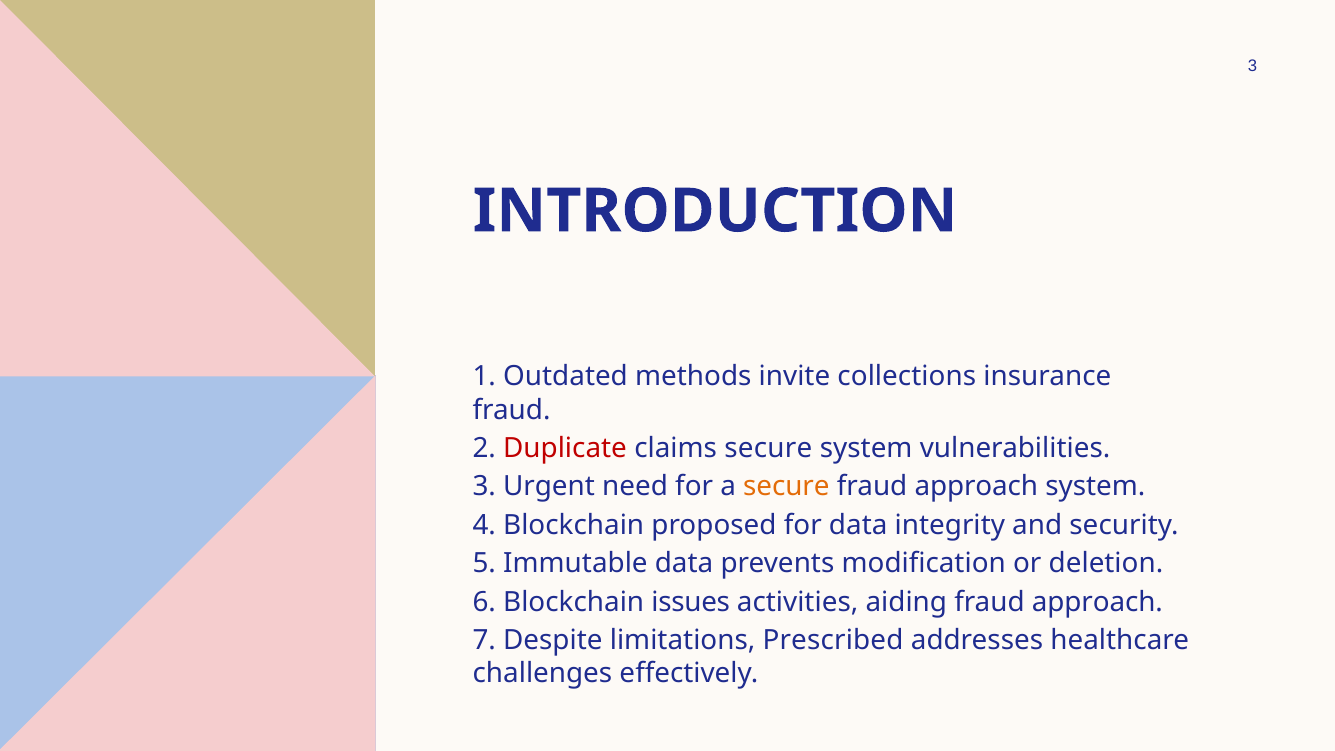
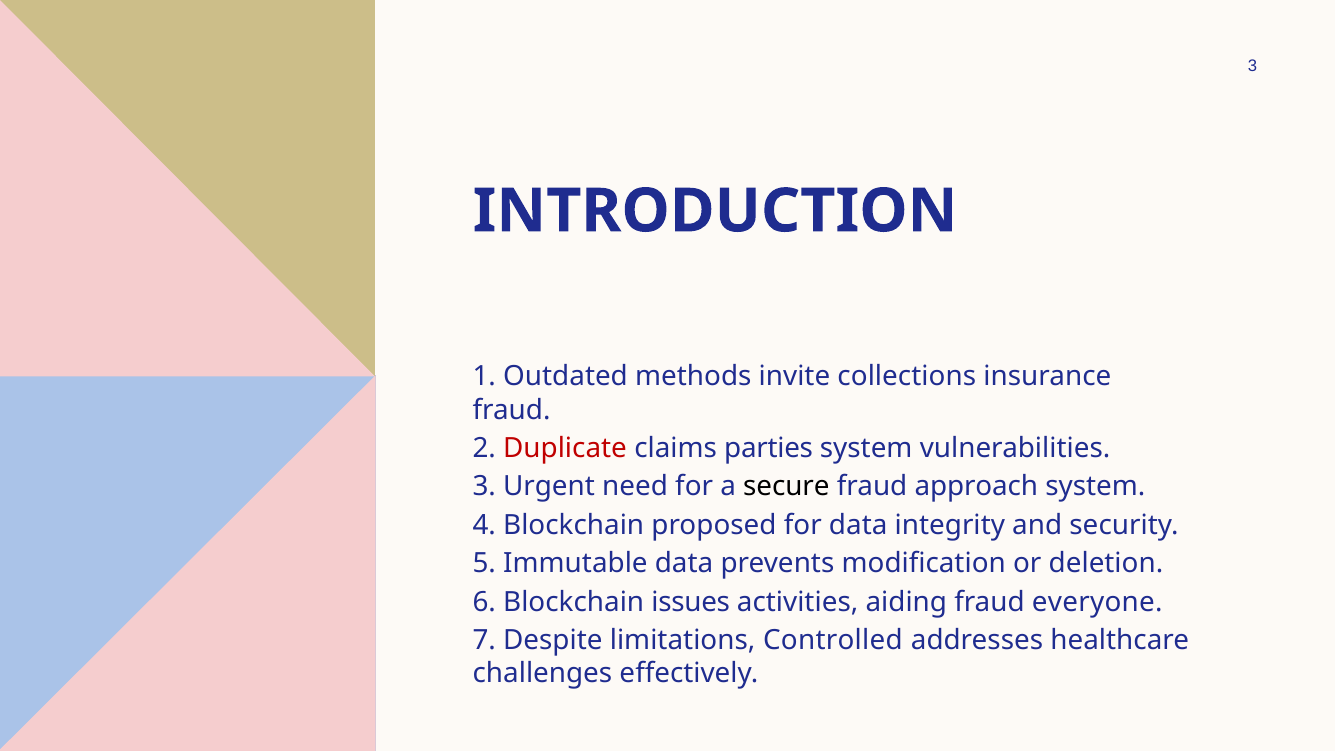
claims secure: secure -> parties
secure at (786, 487) colour: orange -> black
aiding fraud approach: approach -> everyone
Prescribed: Prescribed -> Controlled
